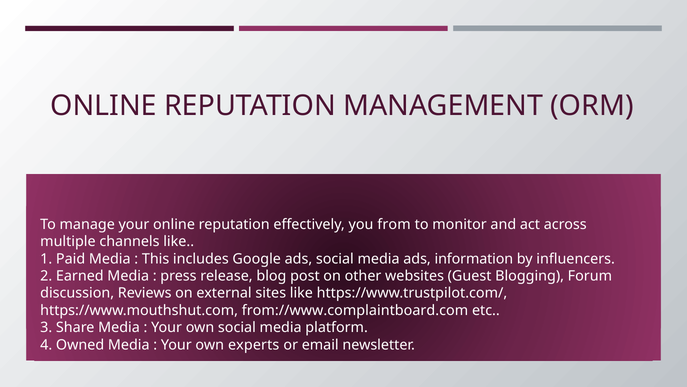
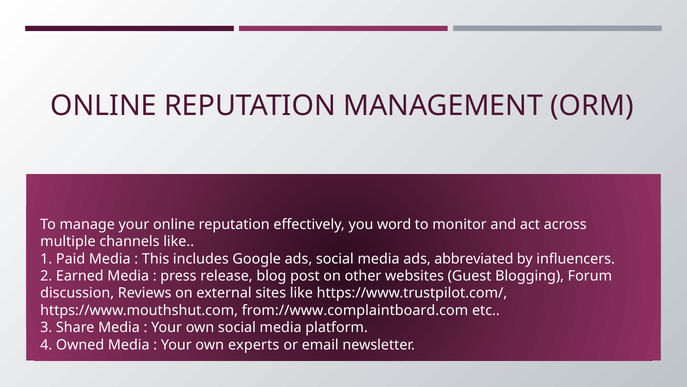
from: from -> word
information: information -> abbreviated
